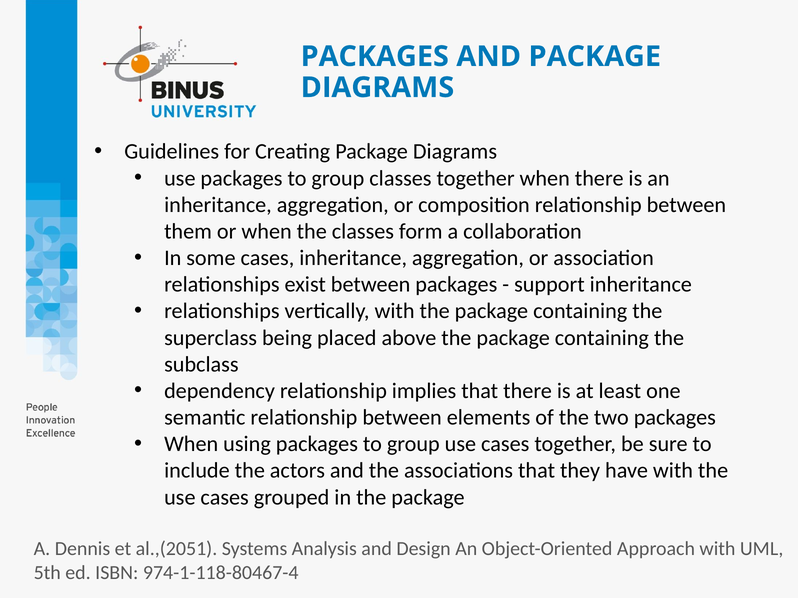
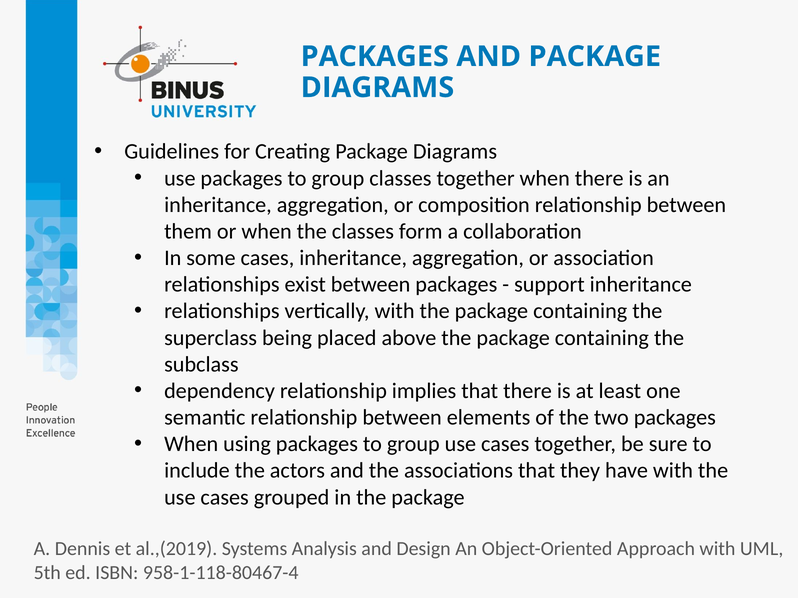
al.,(2051: al.,(2051 -> al.,(2019
974-1-118-80467-4: 974-1-118-80467-4 -> 958-1-118-80467-4
